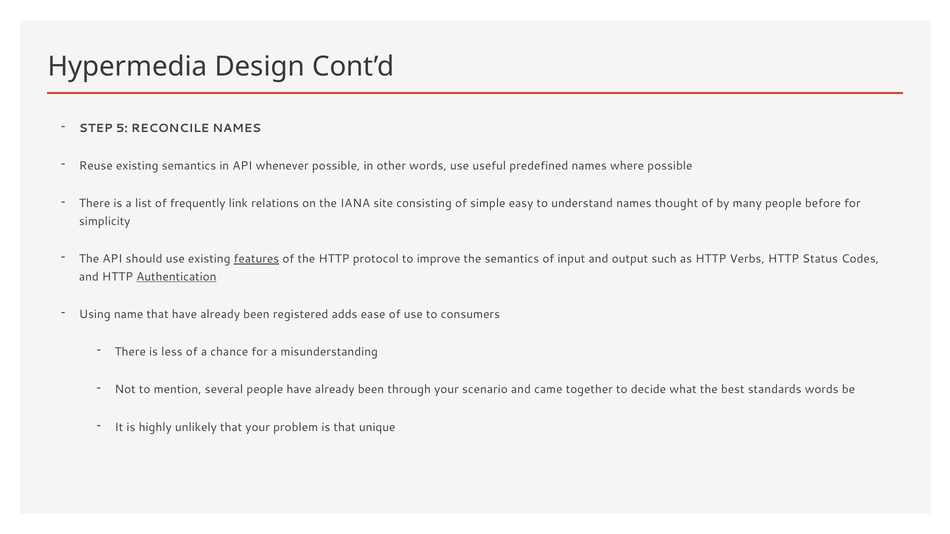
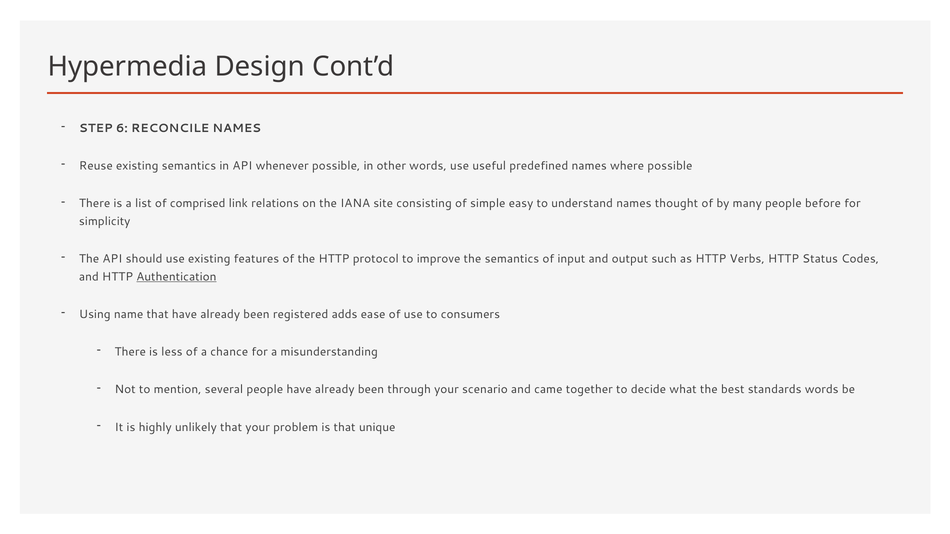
5: 5 -> 6
frequently: frequently -> comprised
features underline: present -> none
